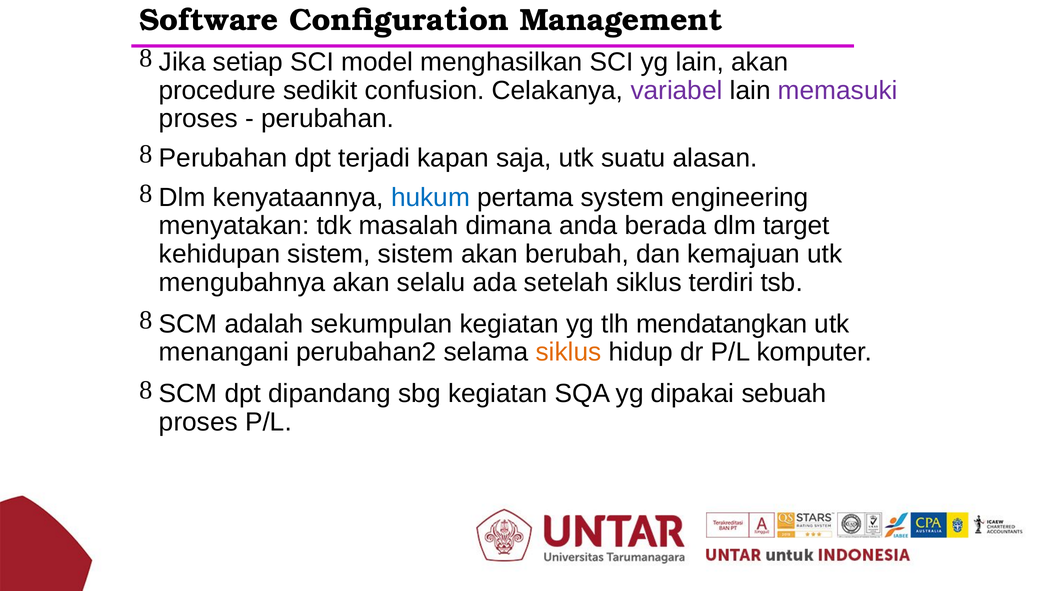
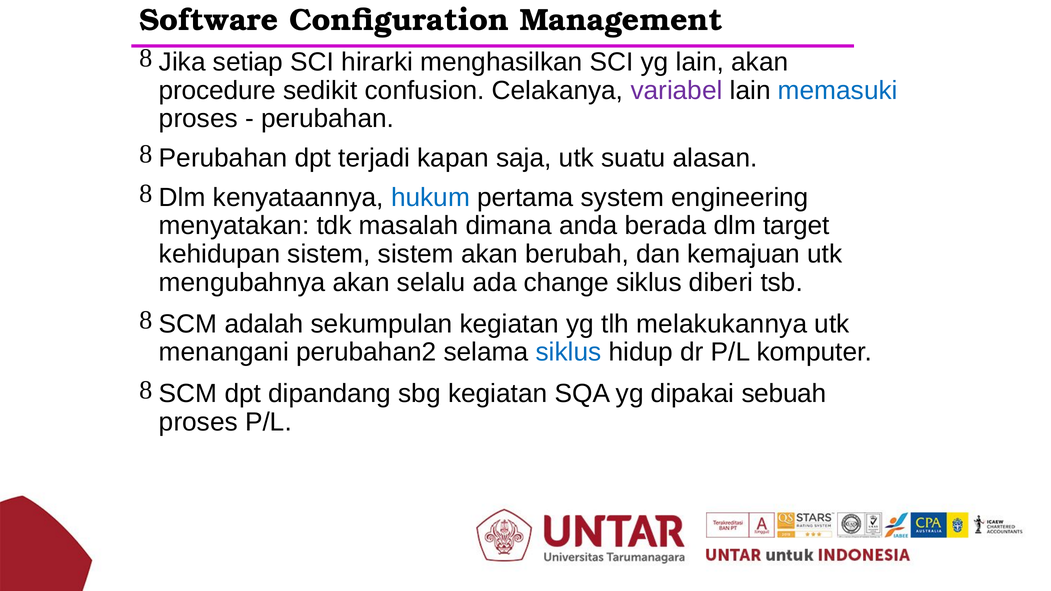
model: model -> hirarki
memasuki colour: purple -> blue
setelah: setelah -> change
terdiri: terdiri -> diberi
mendatangkan: mendatangkan -> melakukannya
siklus at (568, 352) colour: orange -> blue
